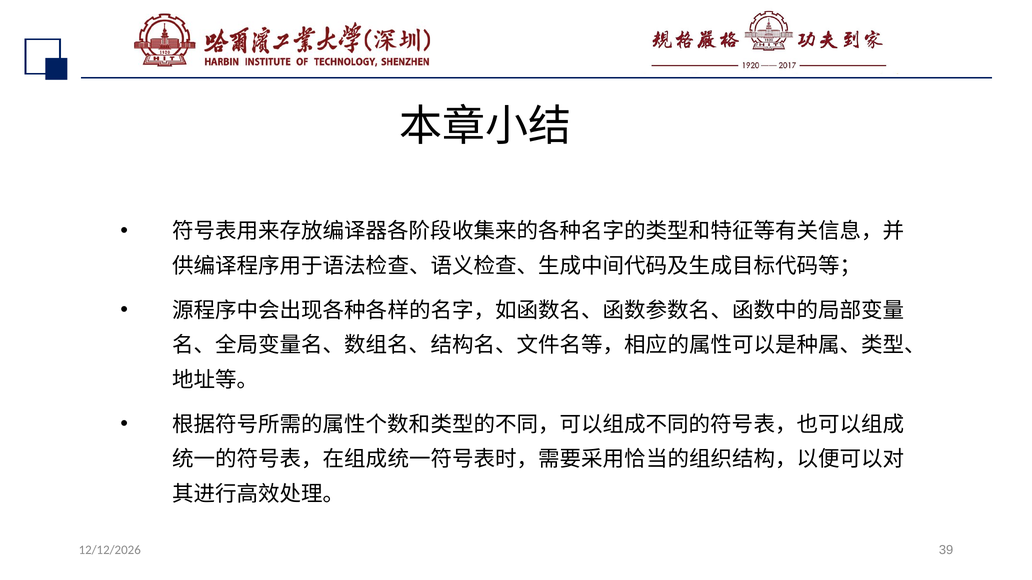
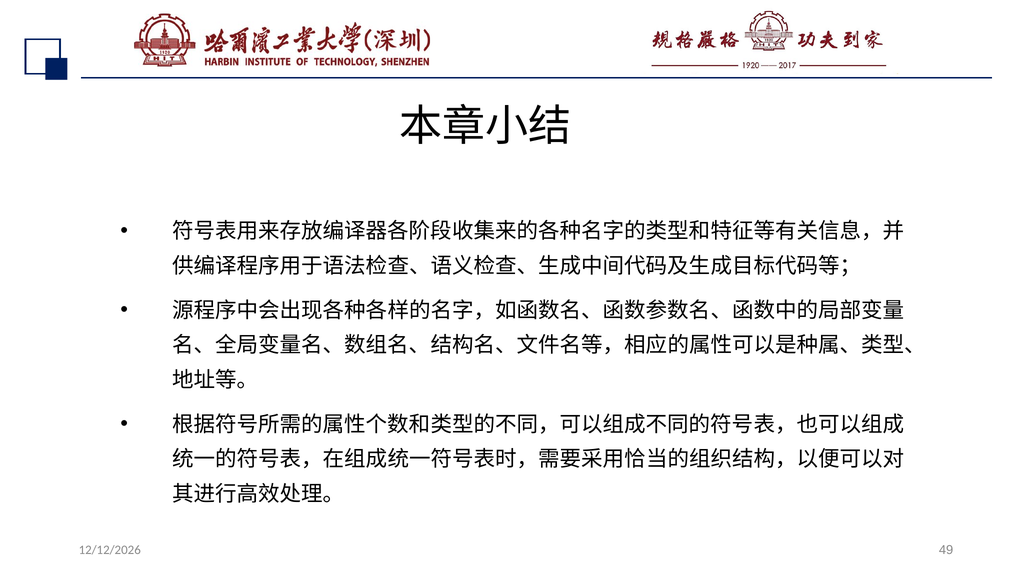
39: 39 -> 49
